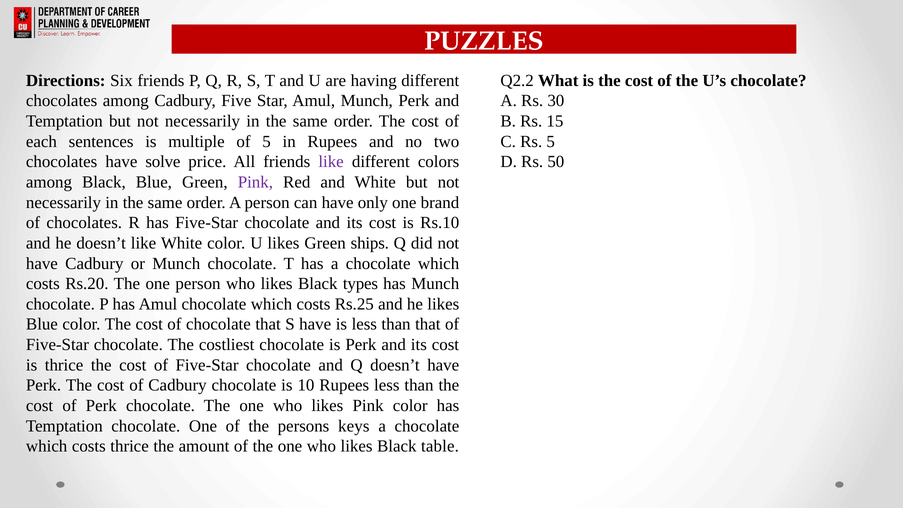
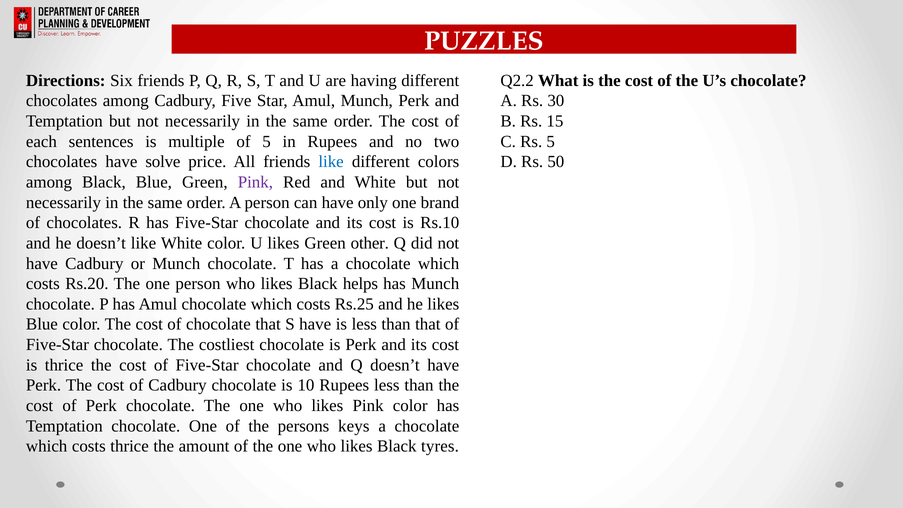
like at (331, 162) colour: purple -> blue
ships: ships -> other
types: types -> helps
table: table -> tyres
